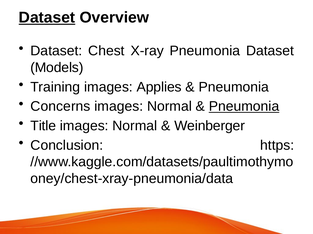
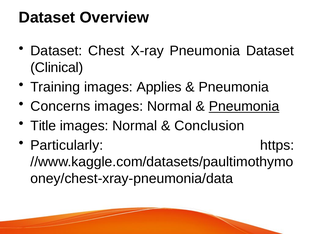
Dataset at (47, 18) underline: present -> none
Models: Models -> Clinical
Weinberger: Weinberger -> Conclusion
Conclusion: Conclusion -> Particularly
